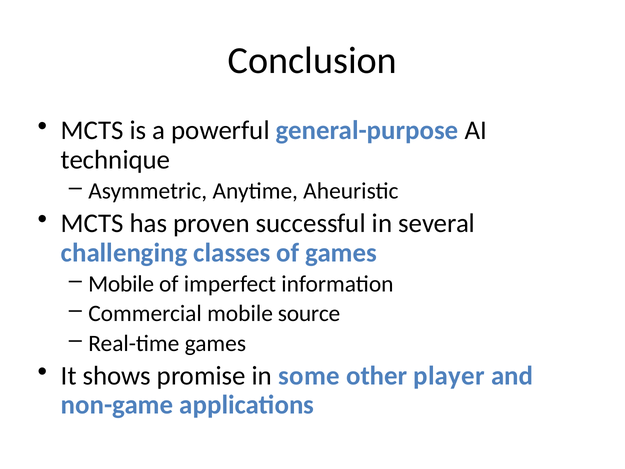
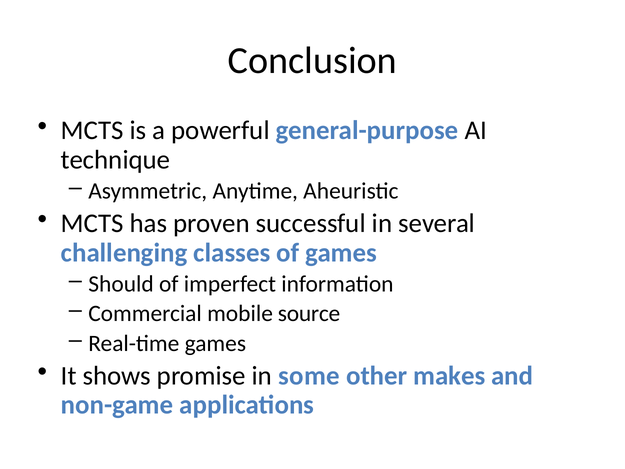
Mobile at (121, 284): Mobile -> Should
player: player -> makes
